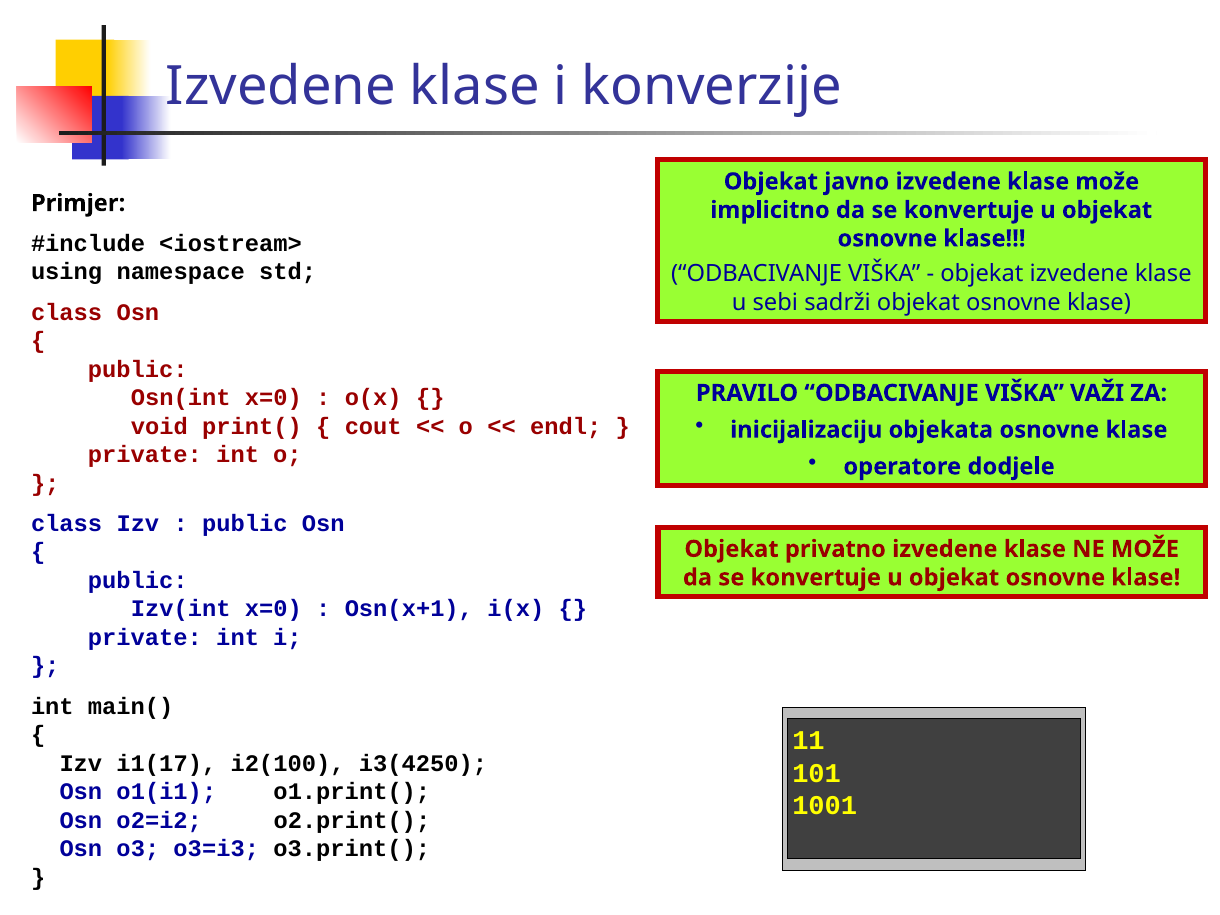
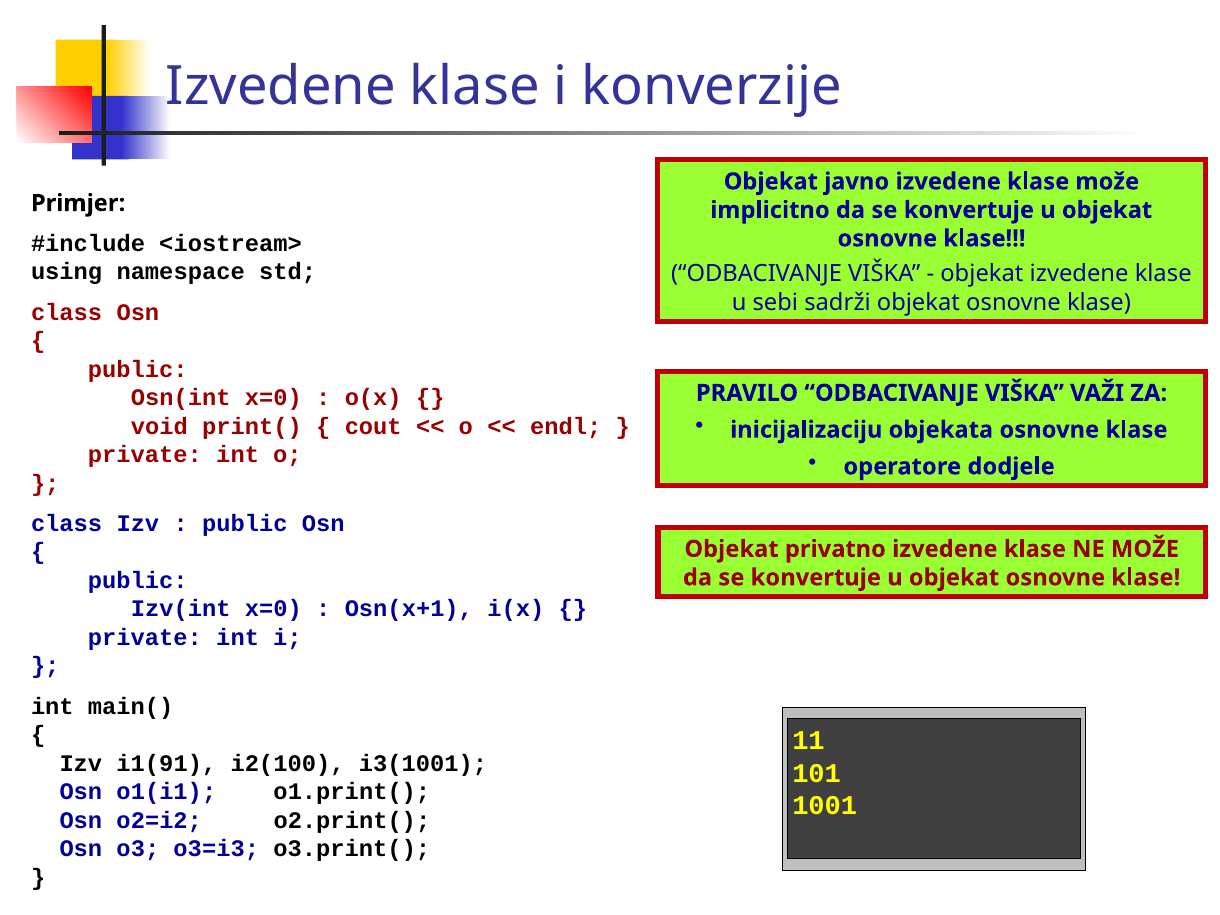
i1(17: i1(17 -> i1(91
i3(4250: i3(4250 -> i3(1001
